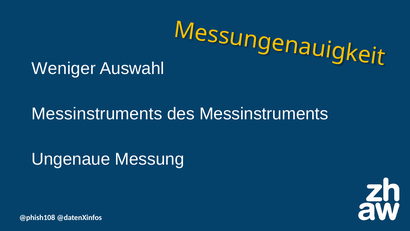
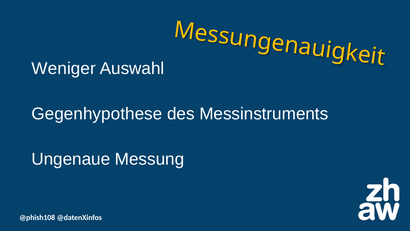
Messinstruments at (97, 114): Messinstruments -> Gegenhypothese
